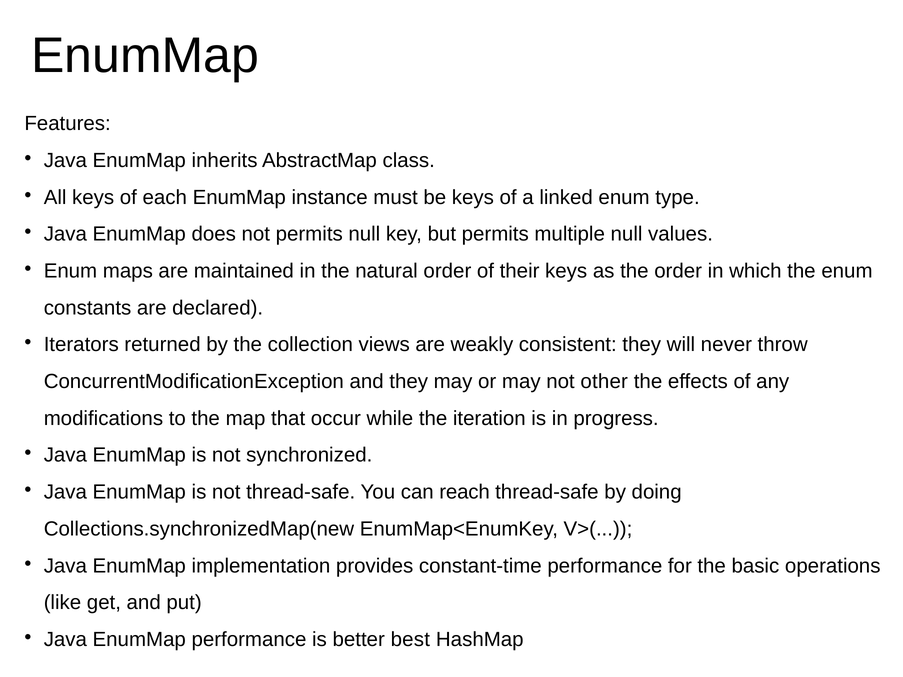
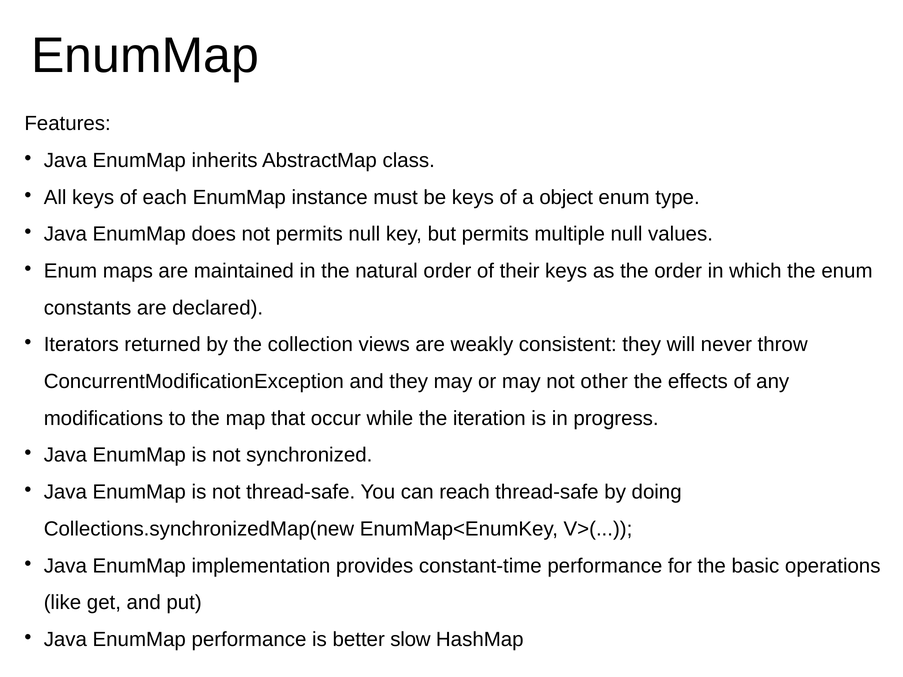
linked: linked -> object
best: best -> slow
